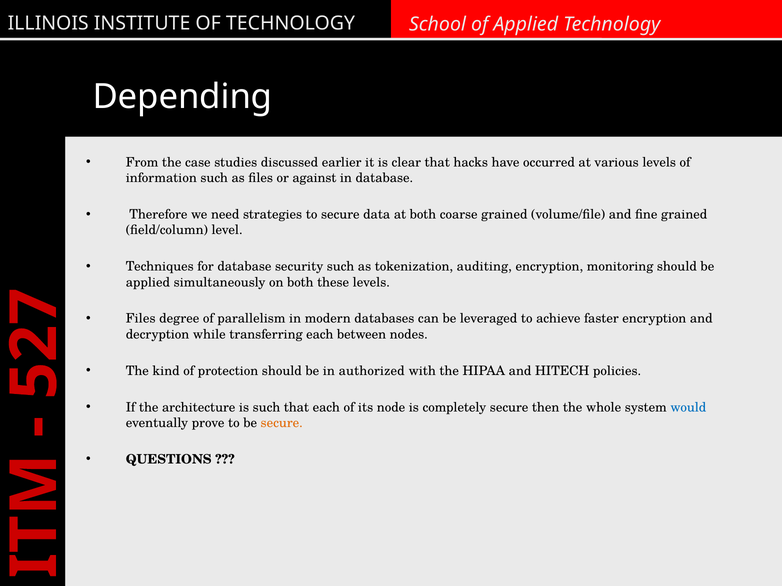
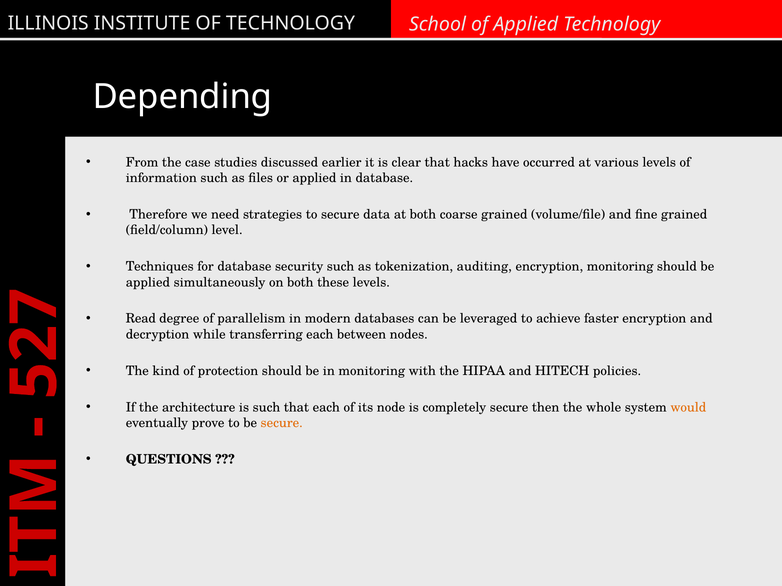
or against: against -> applied
Files at (141, 319): Files -> Read
in authorized: authorized -> monitoring
would colour: blue -> orange
